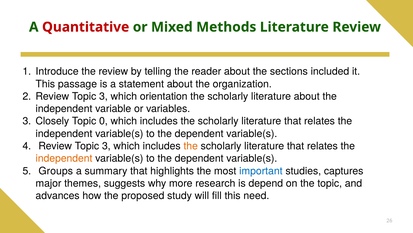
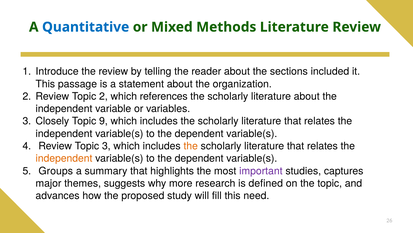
Quantitative colour: red -> blue
3 at (103, 96): 3 -> 2
orientation: orientation -> references
0: 0 -> 9
important colour: blue -> purple
depend: depend -> defined
